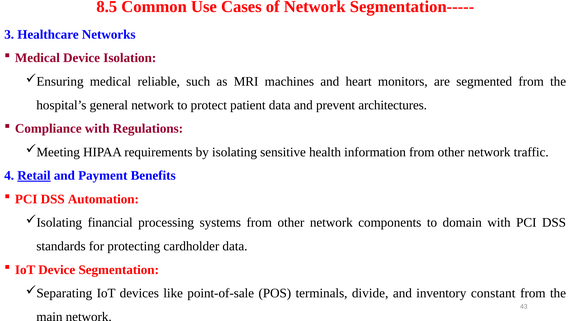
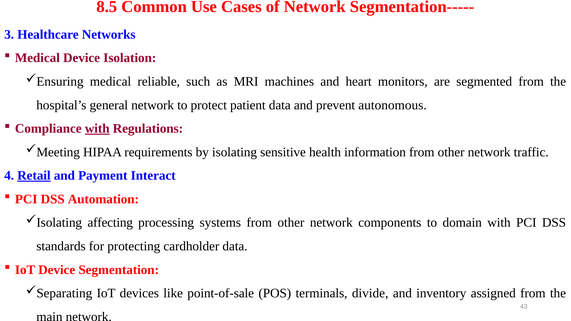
architectures: architectures -> autonomous
with at (97, 129) underline: none -> present
Benefits: Benefits -> Interact
financial: financial -> affecting
constant: constant -> assigned
